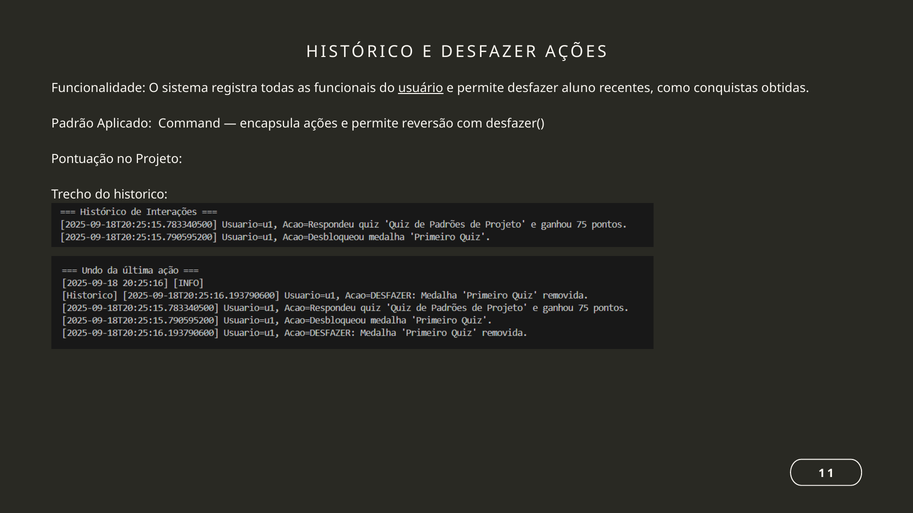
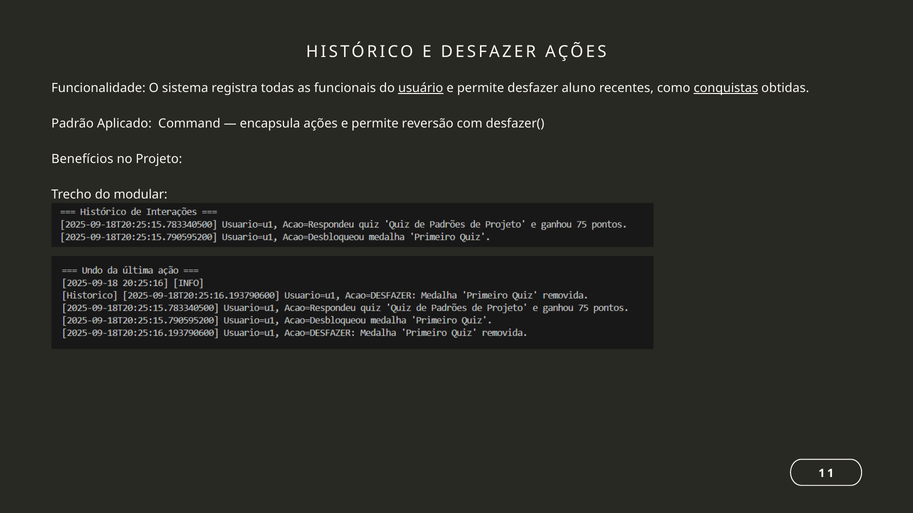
conquistas underline: none -> present
Pontuação: Pontuação -> Benefícios
historico: historico -> modular
